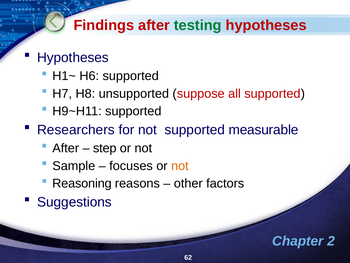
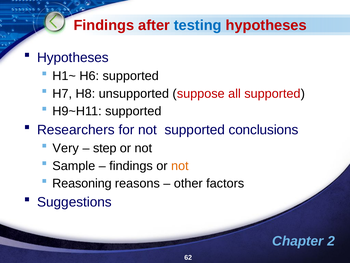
testing colour: green -> blue
measurable: measurable -> conclusions
After at (66, 148): After -> Very
focuses at (131, 166): focuses -> findings
